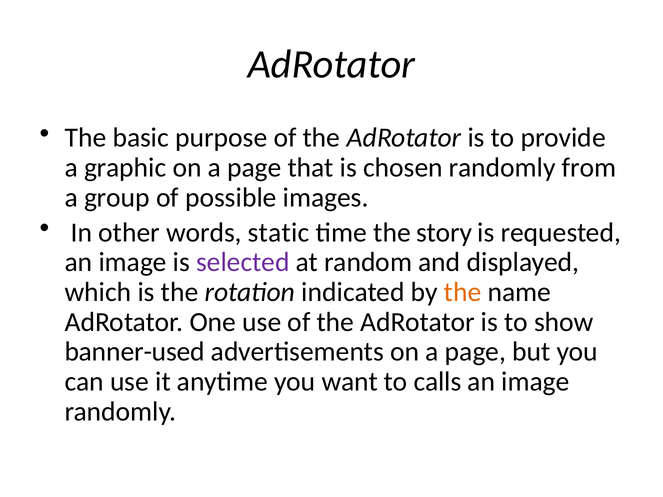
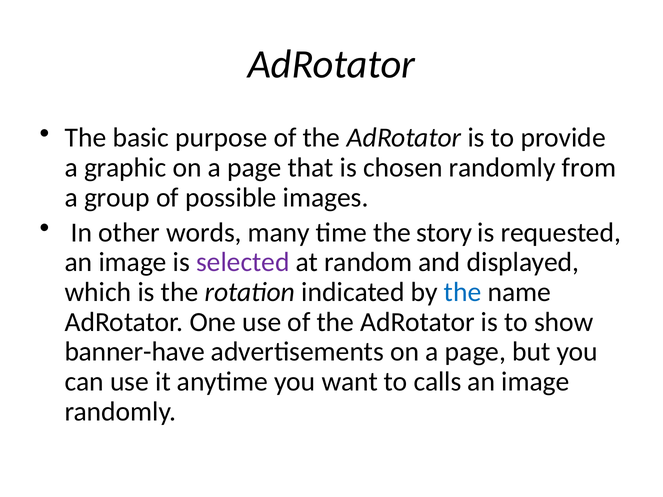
static: static -> many
the at (463, 292) colour: orange -> blue
banner-used: banner-used -> banner-have
